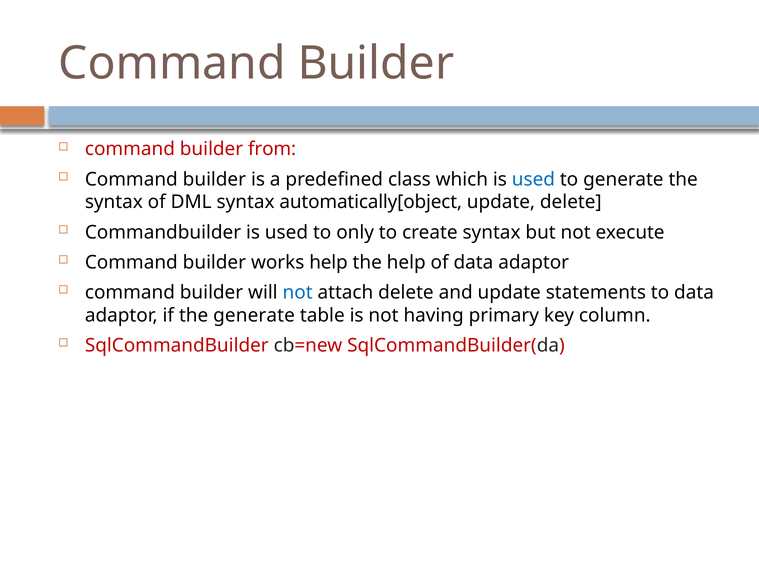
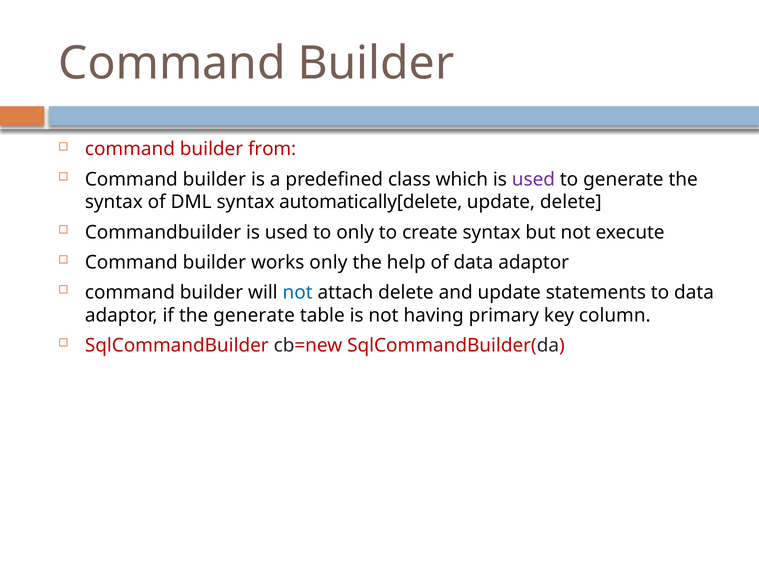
used at (533, 179) colour: blue -> purple
automatically[object: automatically[object -> automatically[delete
works help: help -> only
